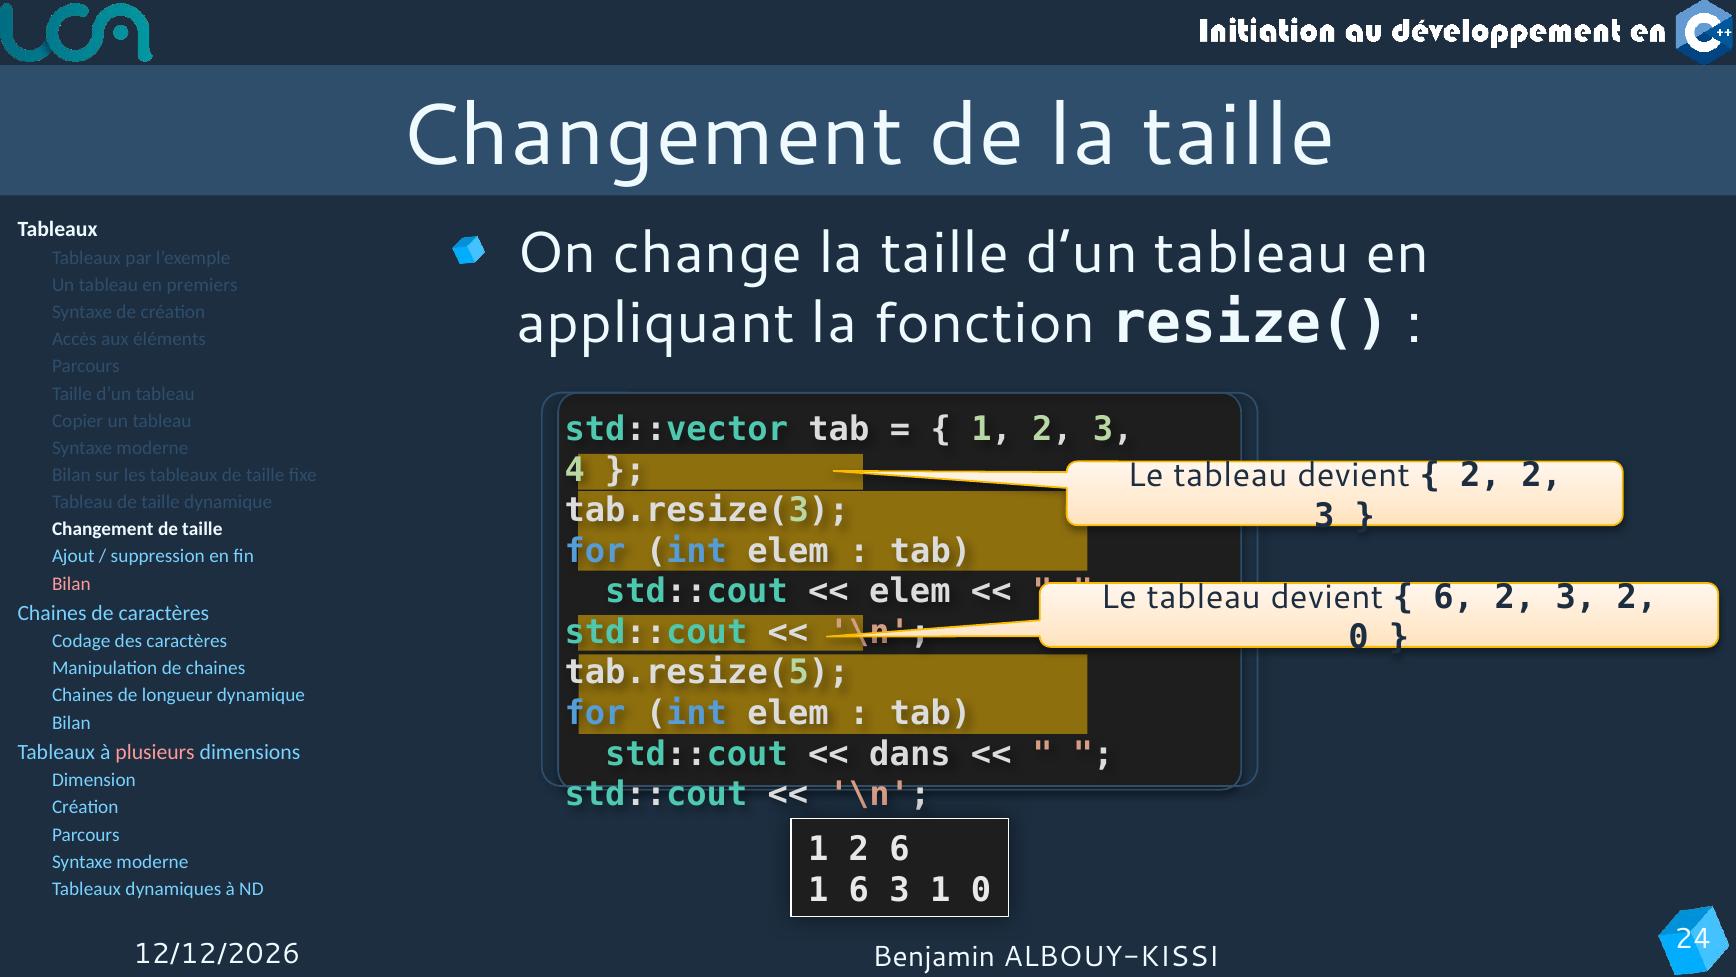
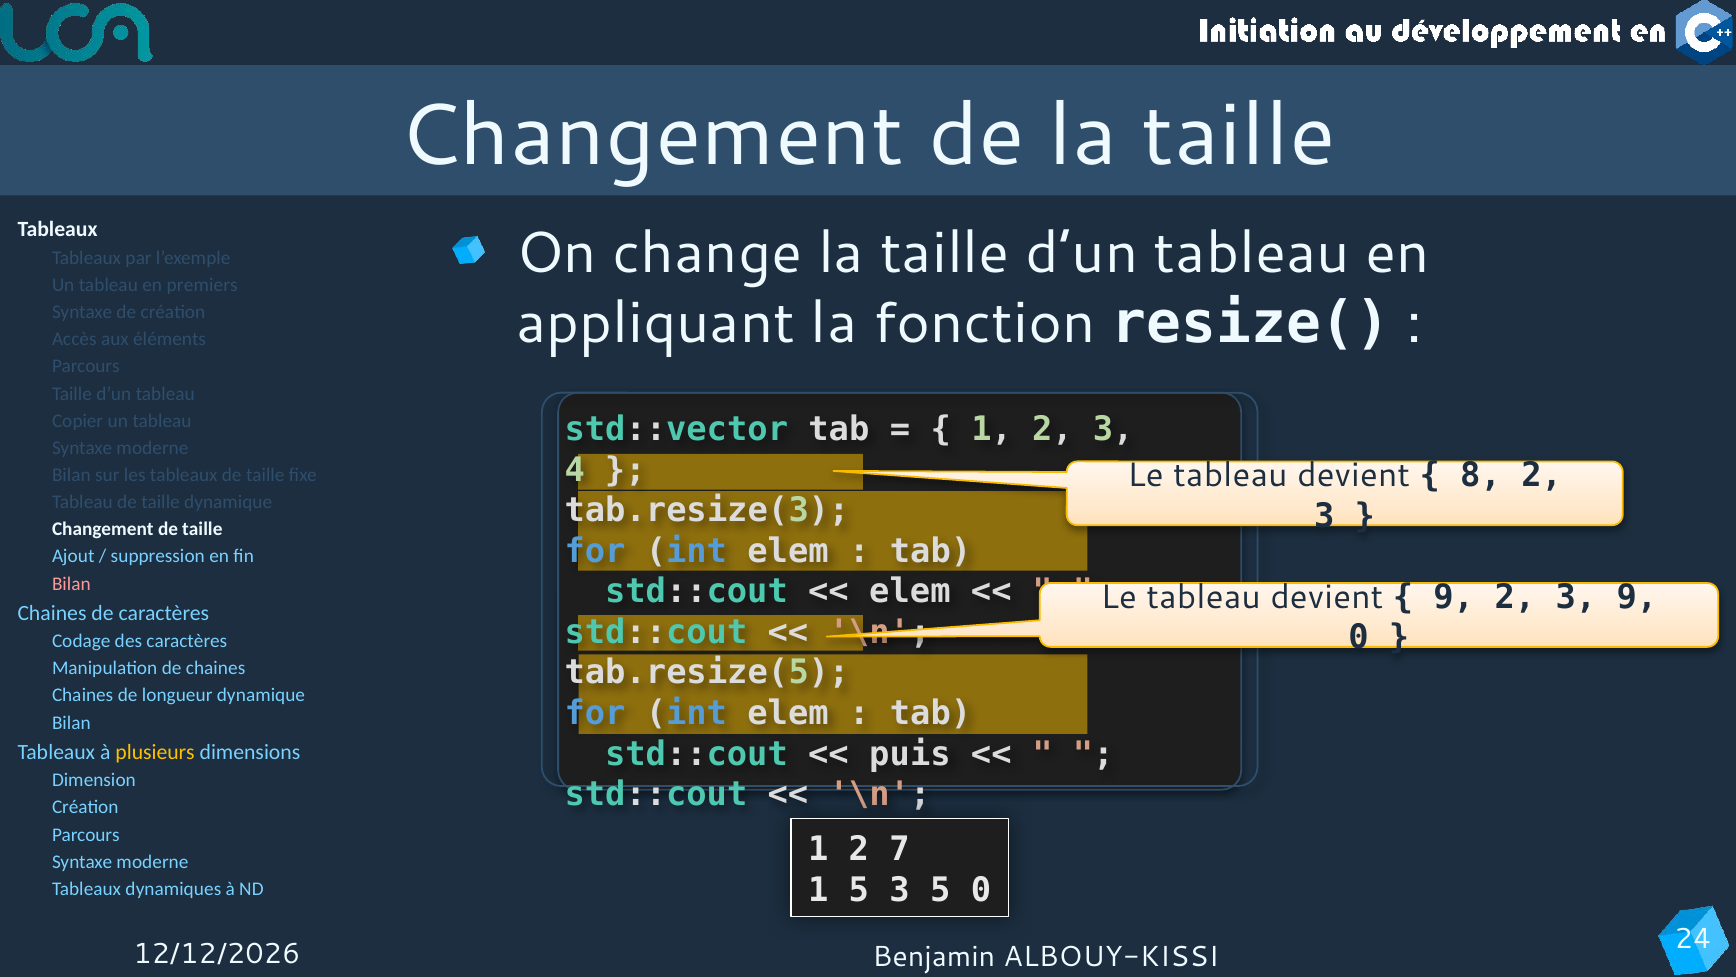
2 at (1480, 475): 2 -> 8
6 at (1454, 597): 6 -> 9
3 2: 2 -> 9
dans: dans -> puis
plusieurs colour: pink -> yellow
2 6: 6 -> 7
1 6: 6 -> 5
3 1: 1 -> 5
